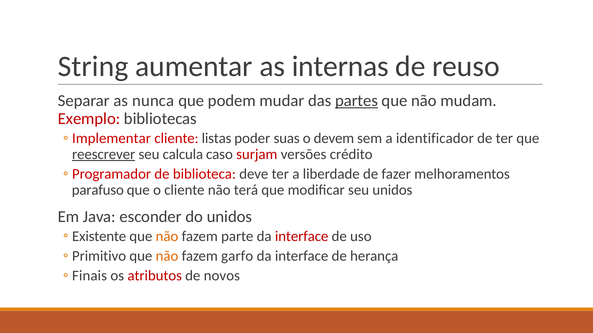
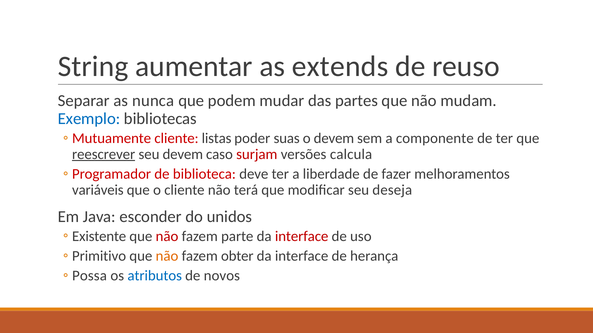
internas: internas -> extends
partes underline: present -> none
Exemplo colour: red -> blue
Implementar: Implementar -> Mutuamente
identificador: identificador -> componente
seu calcula: calcula -> devem
crédito: crédito -> calcula
parafuso: parafuso -> variáveis
seu unidos: unidos -> deseja
não at (167, 237) colour: orange -> red
garfo: garfo -> obter
Finais: Finais -> Possa
atributos colour: red -> blue
